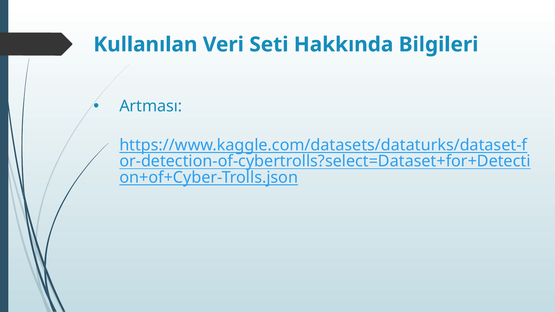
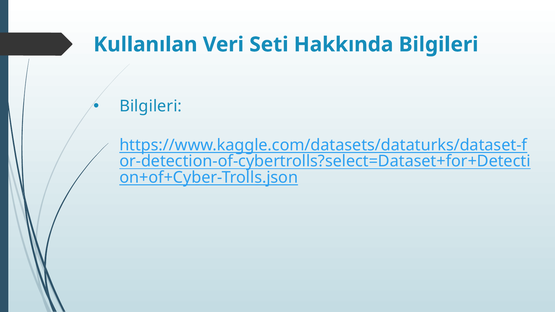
Artması at (151, 106): Artması -> Bilgileri
